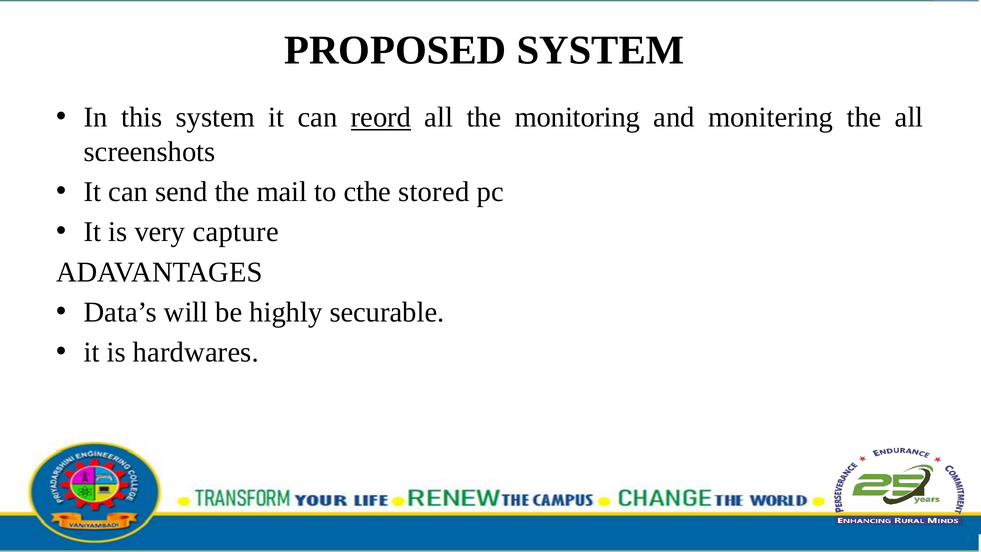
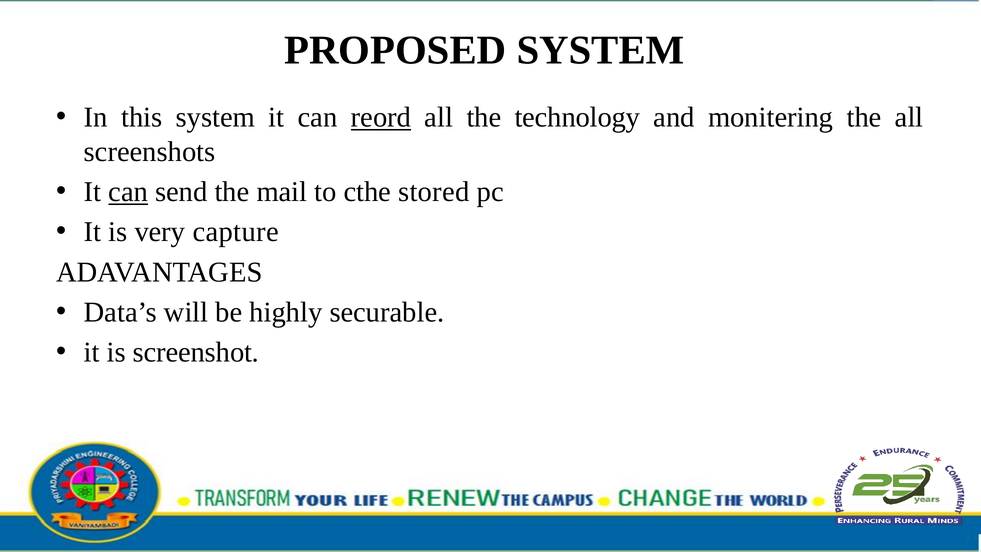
monitoring: monitoring -> technology
can at (128, 192) underline: none -> present
hardwares: hardwares -> screenshot
